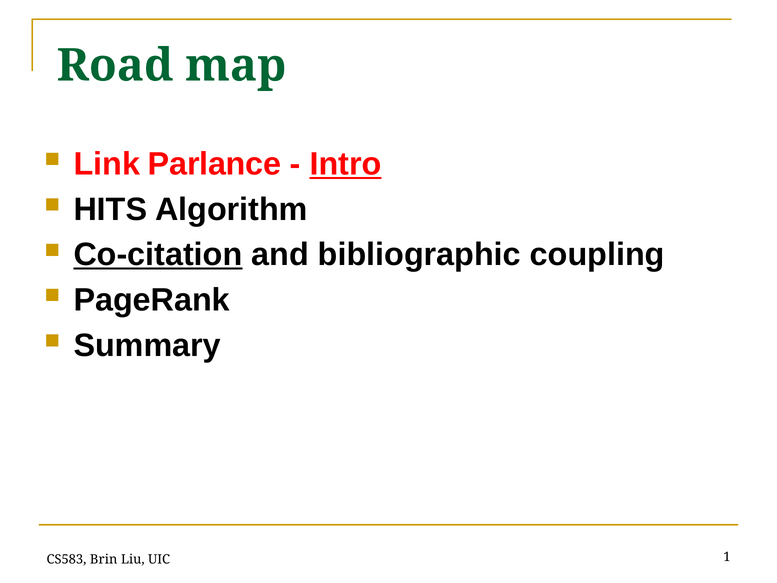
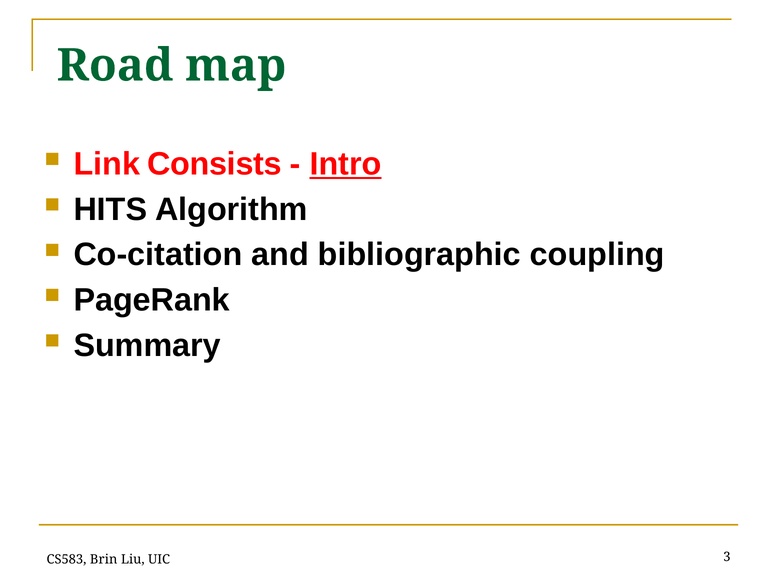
Parlance: Parlance -> Consists
Co-citation underline: present -> none
1: 1 -> 3
